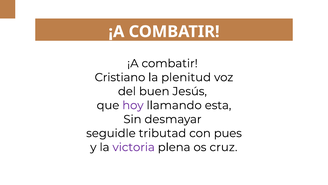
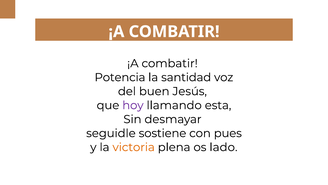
Cristiano: Cristiano -> Potencia
plenitud: plenitud -> santidad
tributad: tributad -> sostiene
victoria colour: purple -> orange
cruz: cruz -> lado
